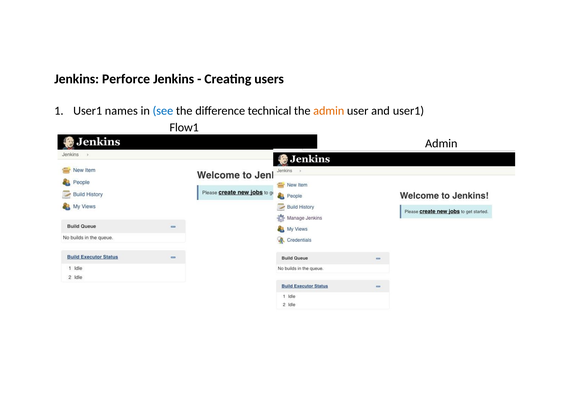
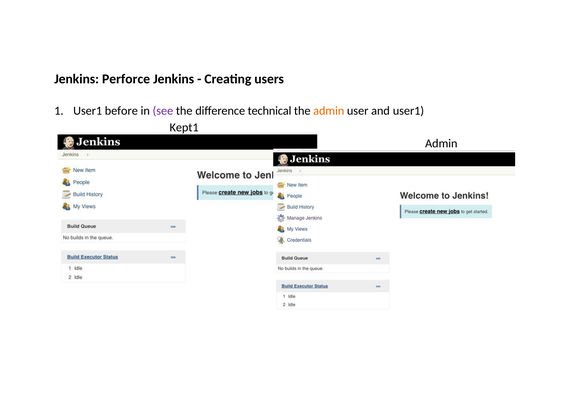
names: names -> before
see colour: blue -> purple
Flow1: Flow1 -> Kept1
